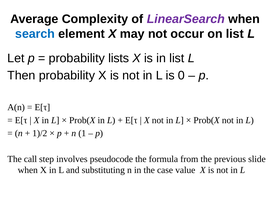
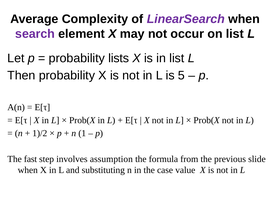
search colour: blue -> purple
0: 0 -> 5
call: call -> fast
pseudocode: pseudocode -> assumption
